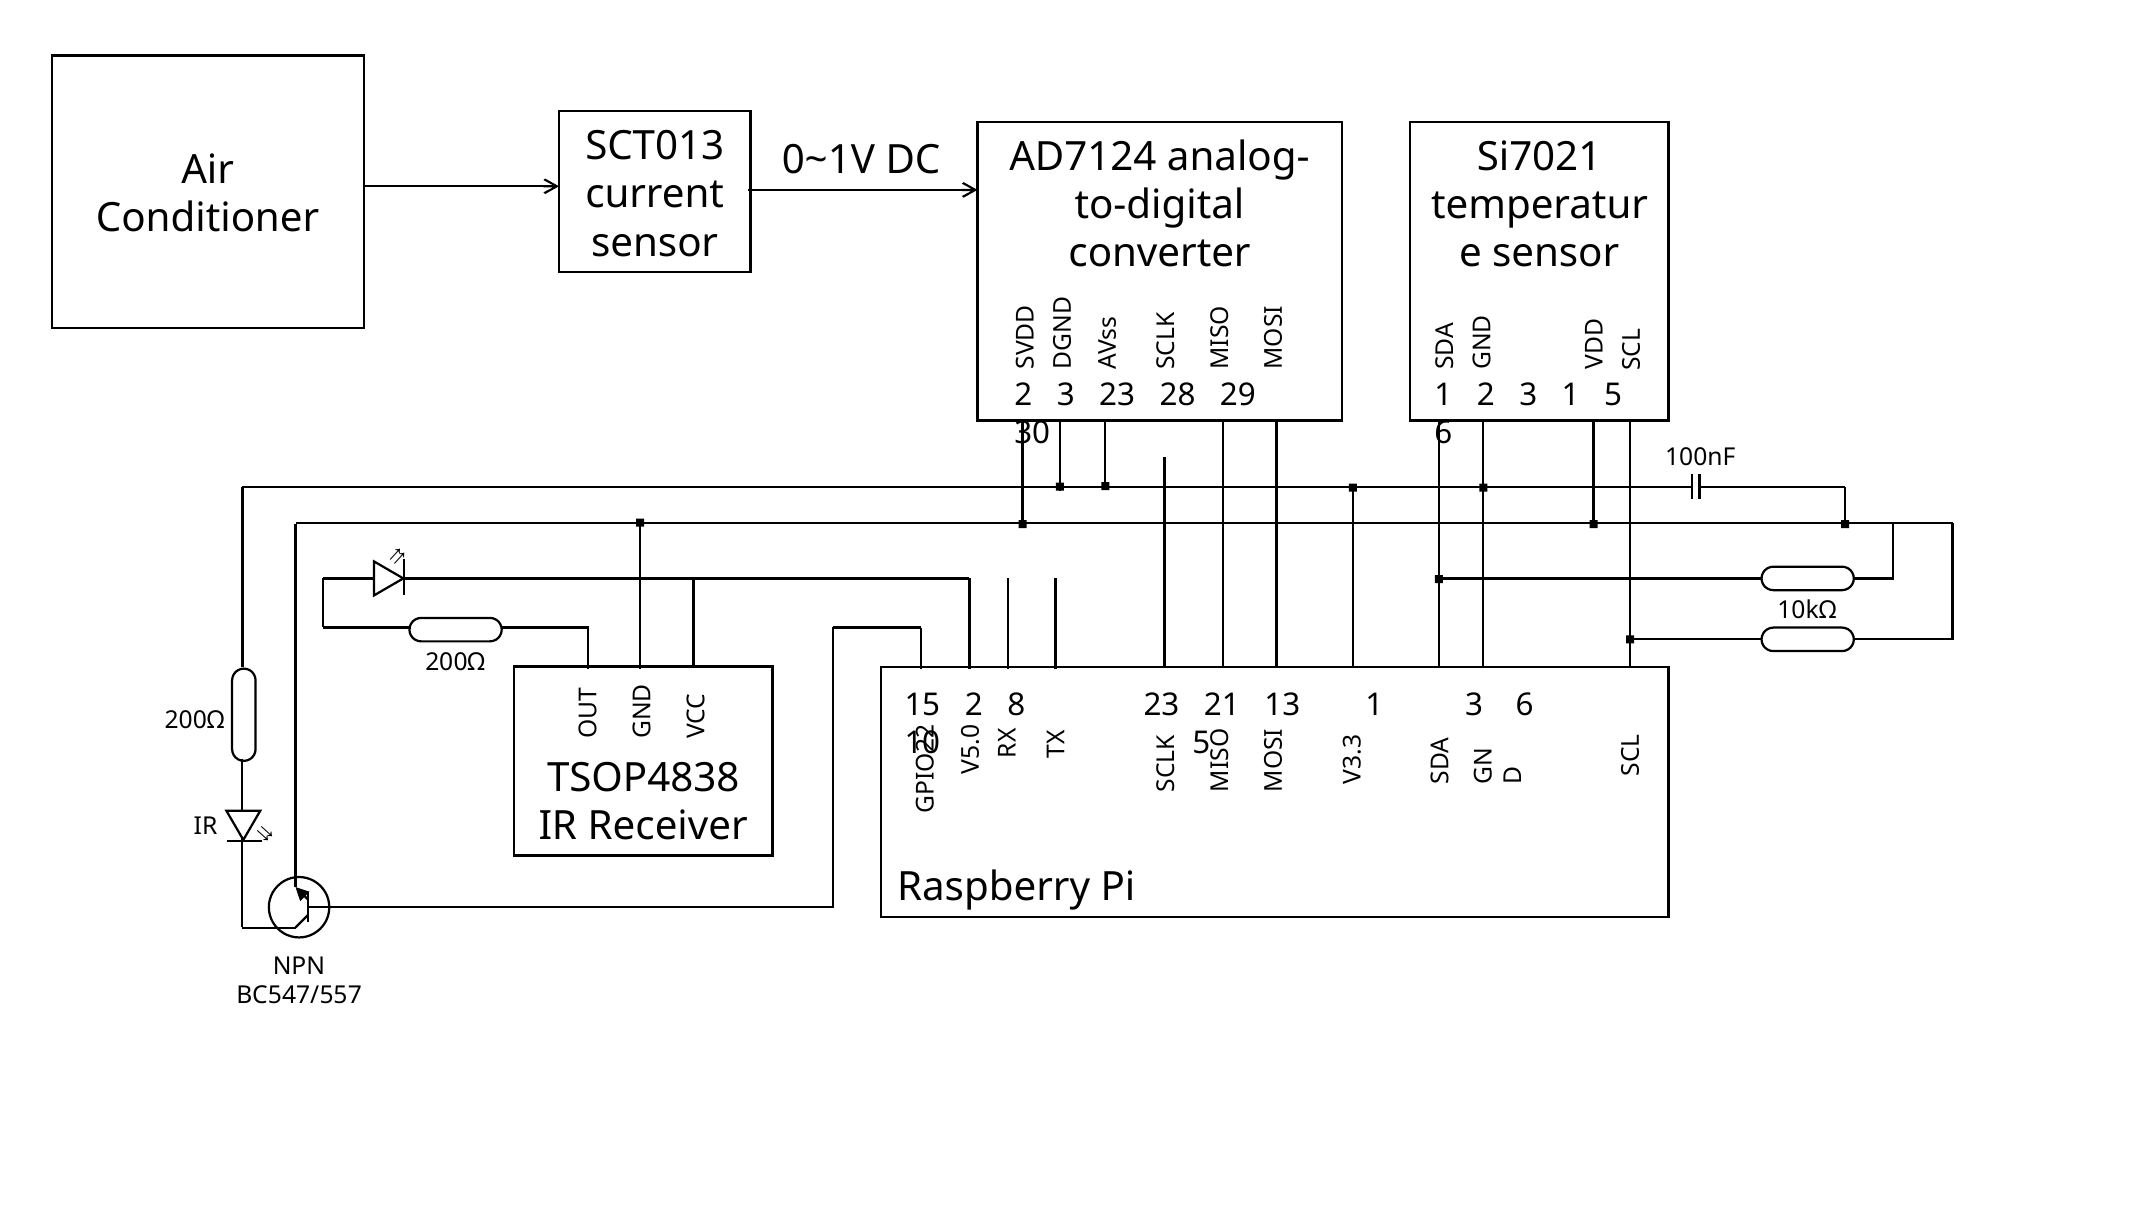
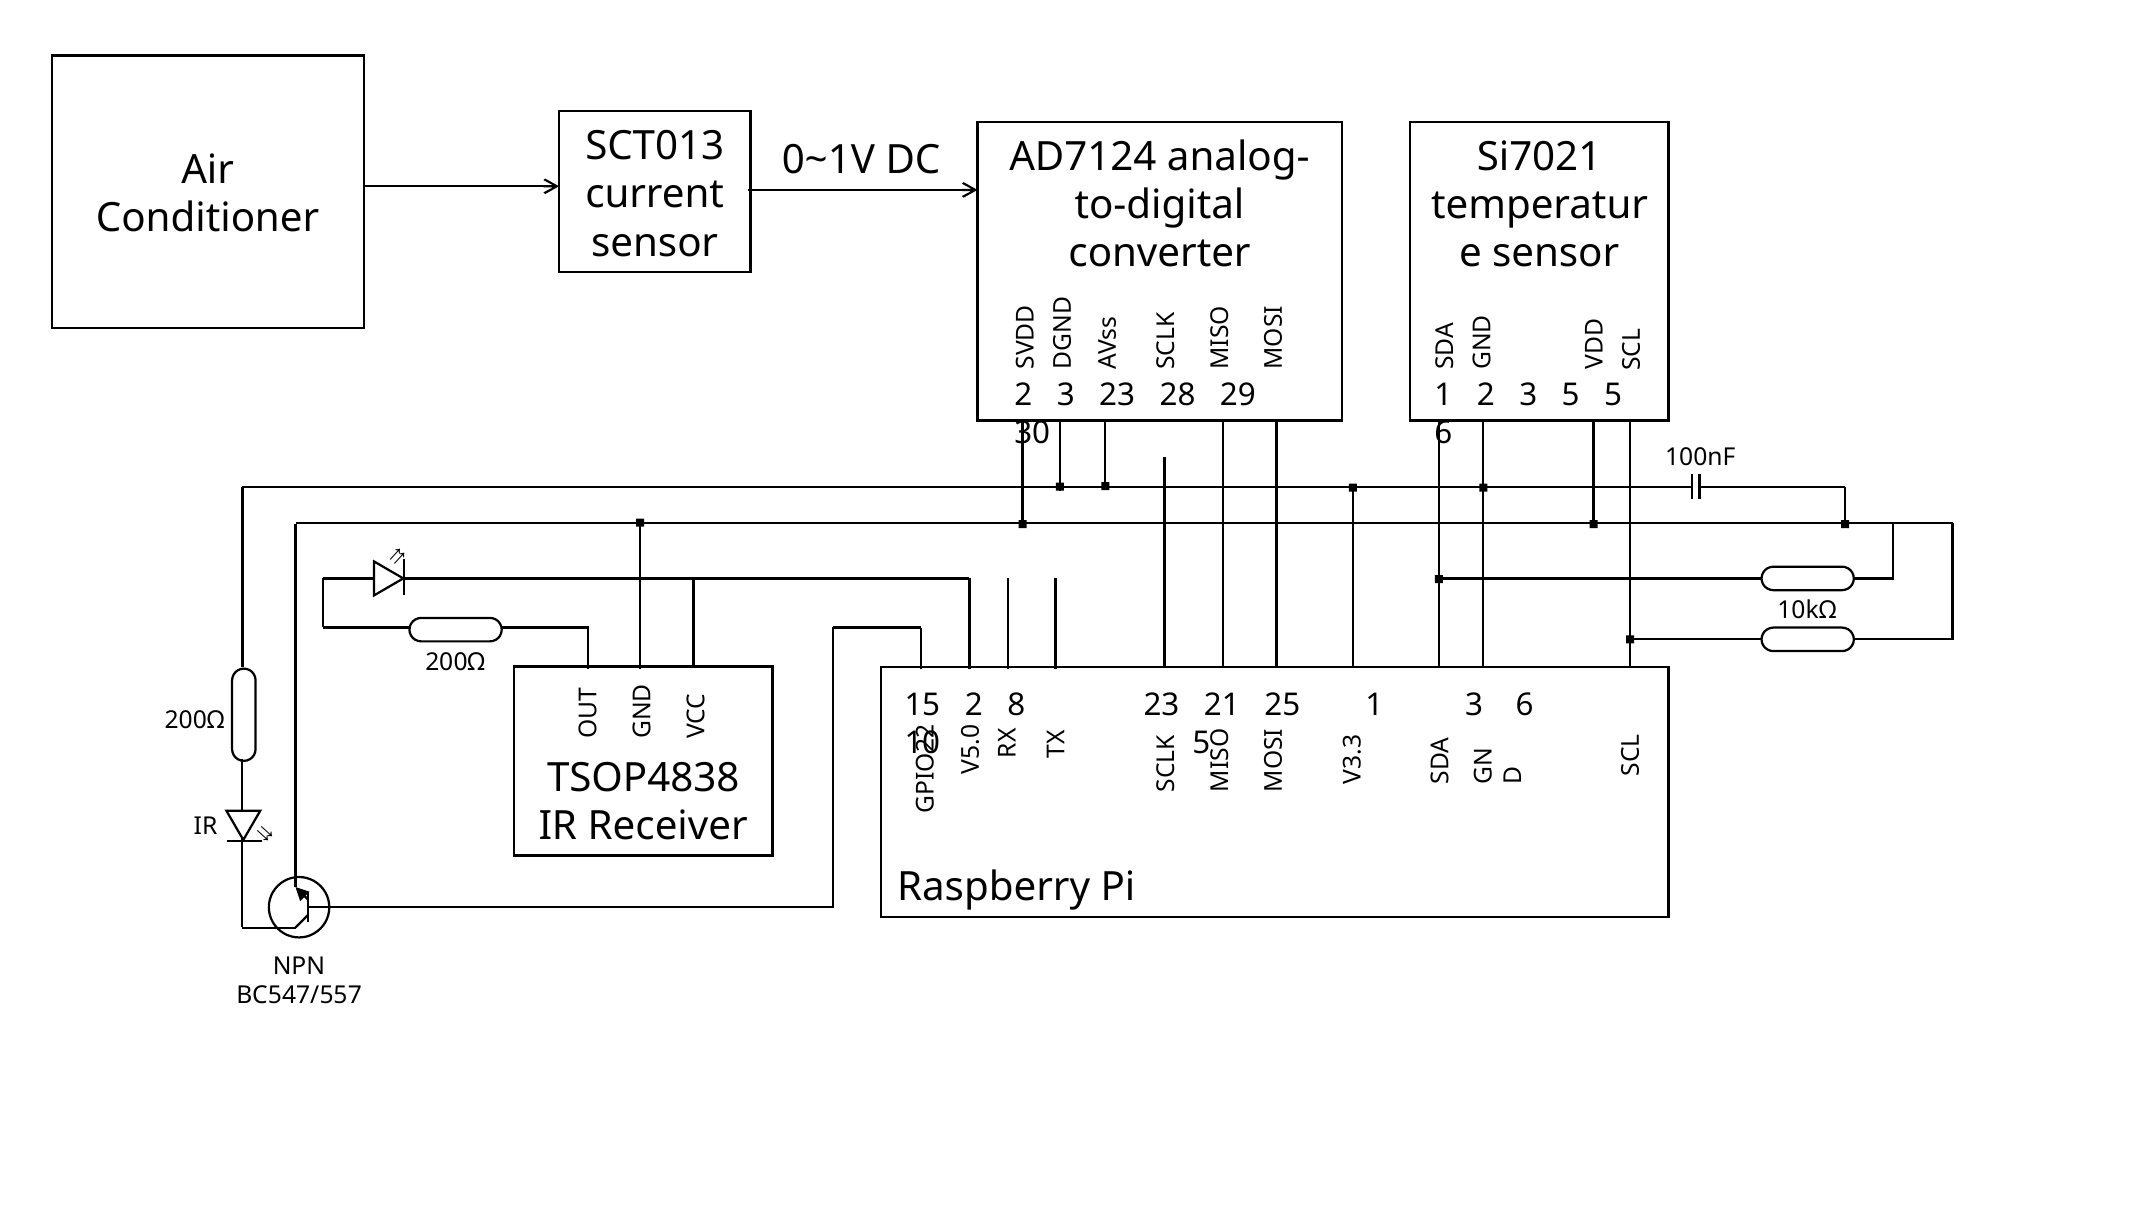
3 1: 1 -> 5
13: 13 -> 25
